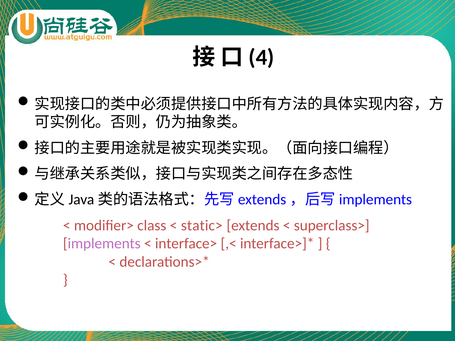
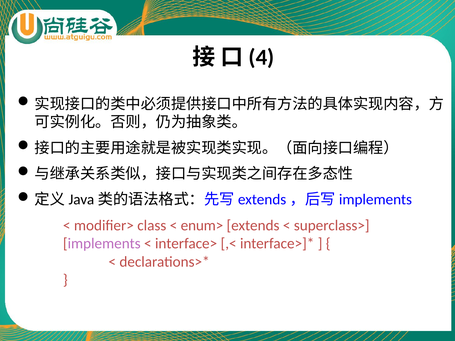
static>: static> -> enum>
